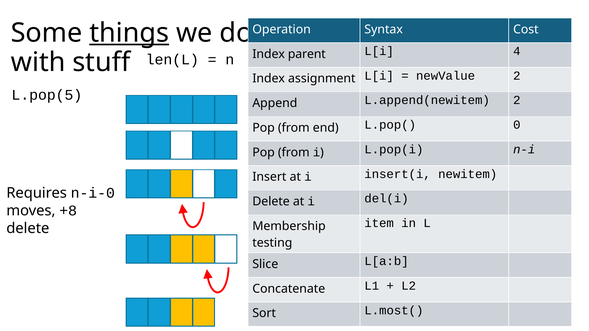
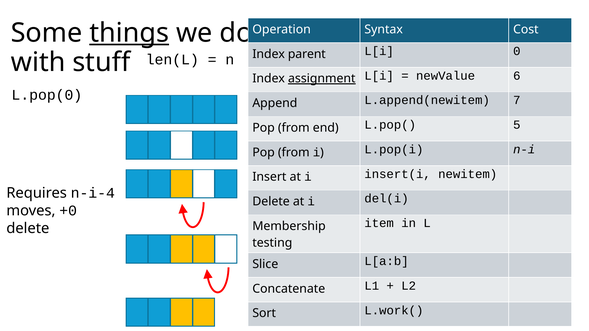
4: 4 -> 0
assignment underline: none -> present
newValue 2: 2 -> 6
L.pop(5: L.pop(5 -> L.pop(0
L.append(newitem 2: 2 -> 7
0: 0 -> 5
n-i-0: n-i-0 -> n-i-4
+8: +8 -> +0
L.most(: L.most( -> L.work(
